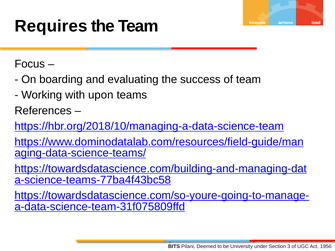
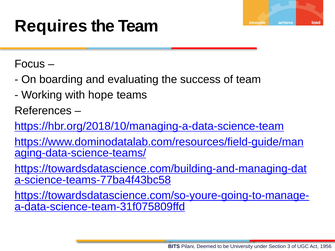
upon: upon -> hope
